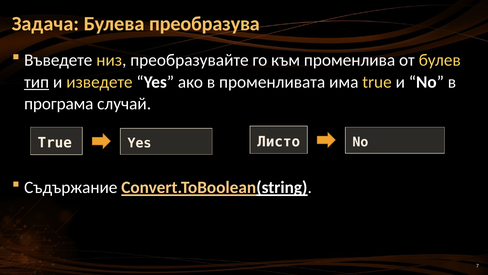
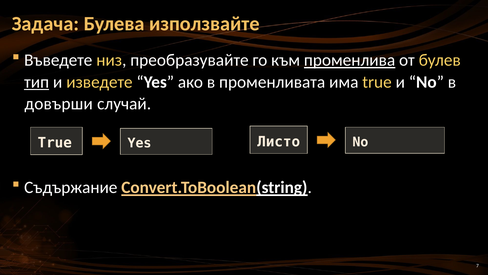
преобразува: преобразува -> използвайте
променлива underline: none -> present
програма: програма -> довърши
